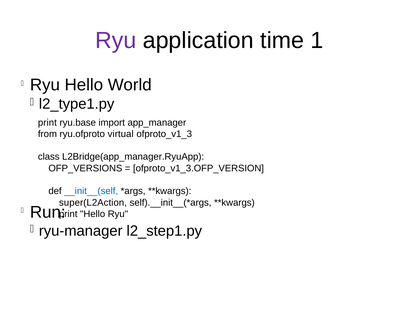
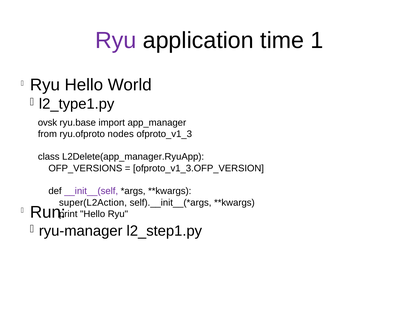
print at (47, 122): print -> ovsk
virtual: virtual -> nodes
L2Bridge(app_manager.RyuApp: L2Bridge(app_manager.RyuApp -> L2Delete(app_manager.RyuApp
__init__(self colour: blue -> purple
